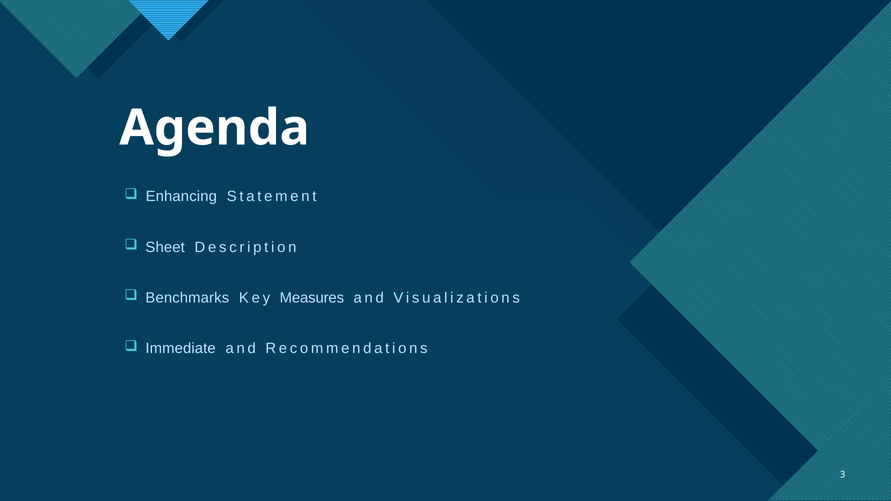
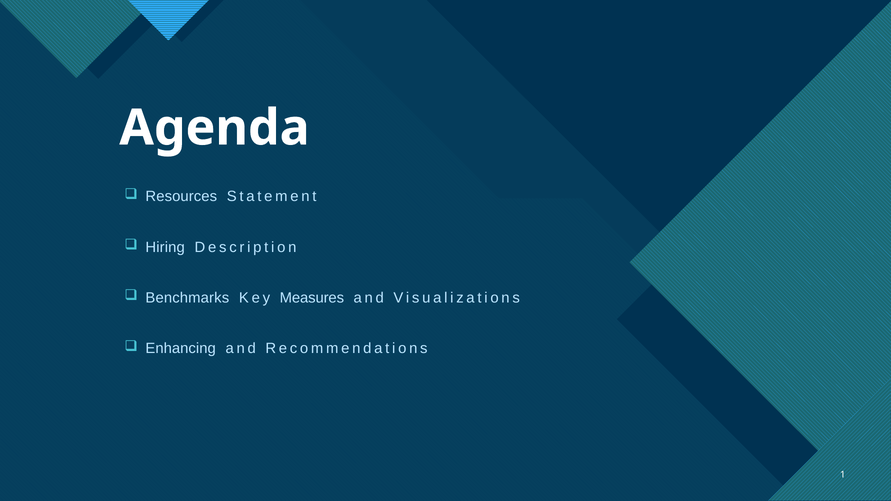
Enhancing: Enhancing -> Resources
Sheet: Sheet -> Hiring
Immediate: Immediate -> Enhancing
3: 3 -> 1
